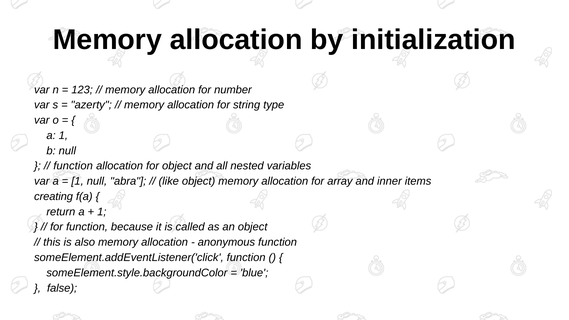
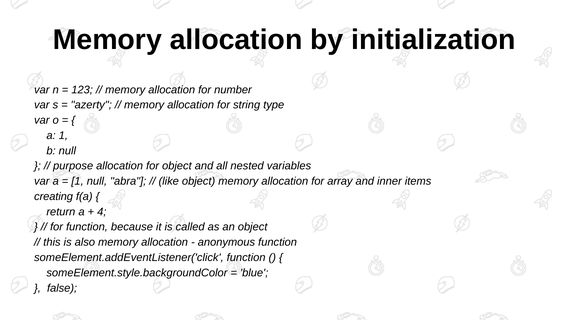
function at (73, 166): function -> purpose
1 at (102, 212): 1 -> 4
